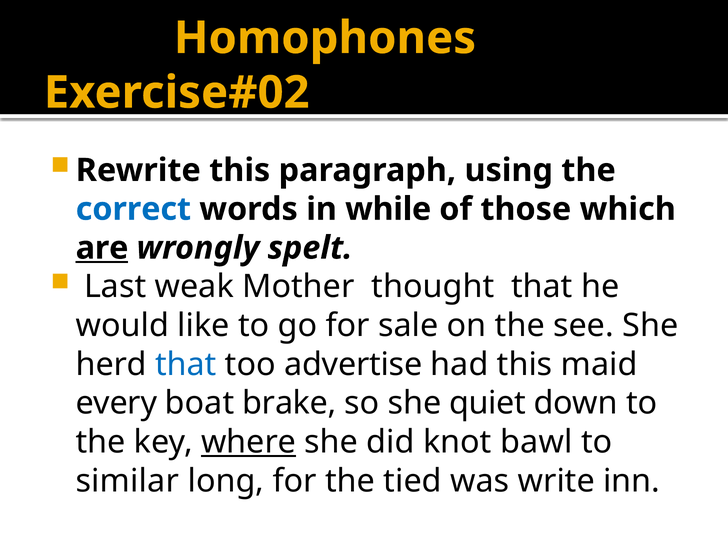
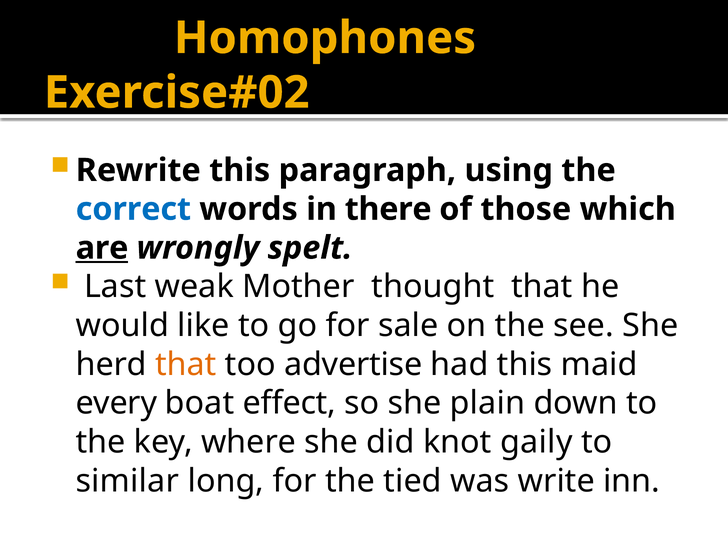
while: while -> there
that at (186, 364) colour: blue -> orange
brake: brake -> effect
quiet: quiet -> plain
where underline: present -> none
bawl: bawl -> gaily
